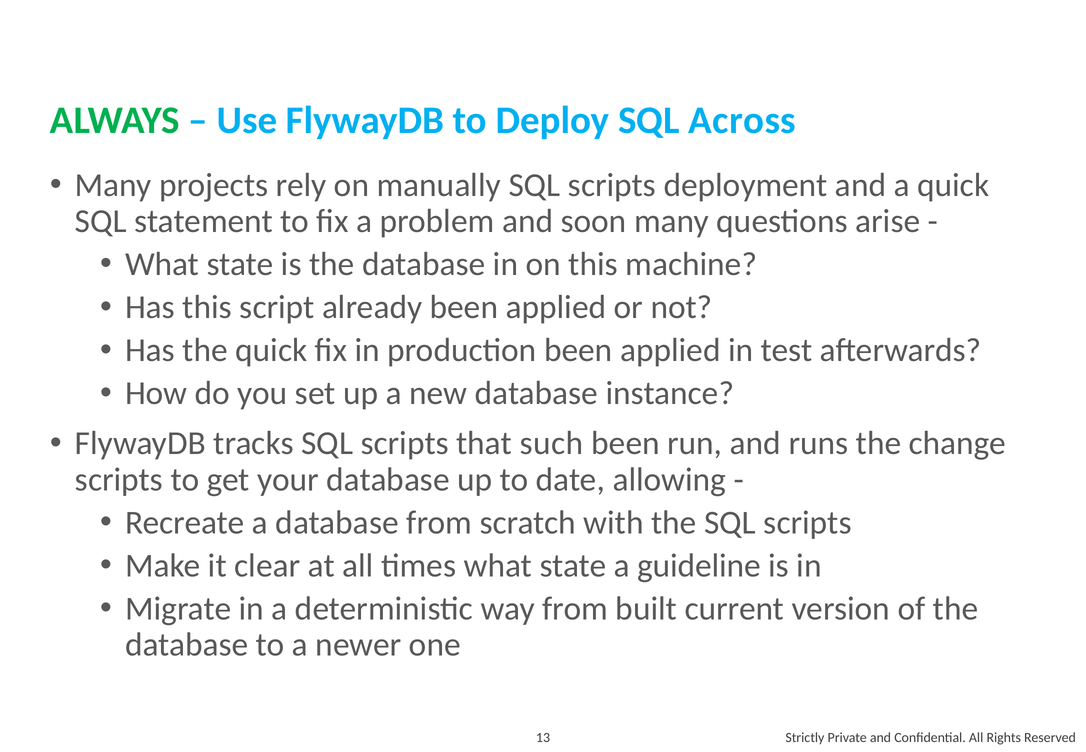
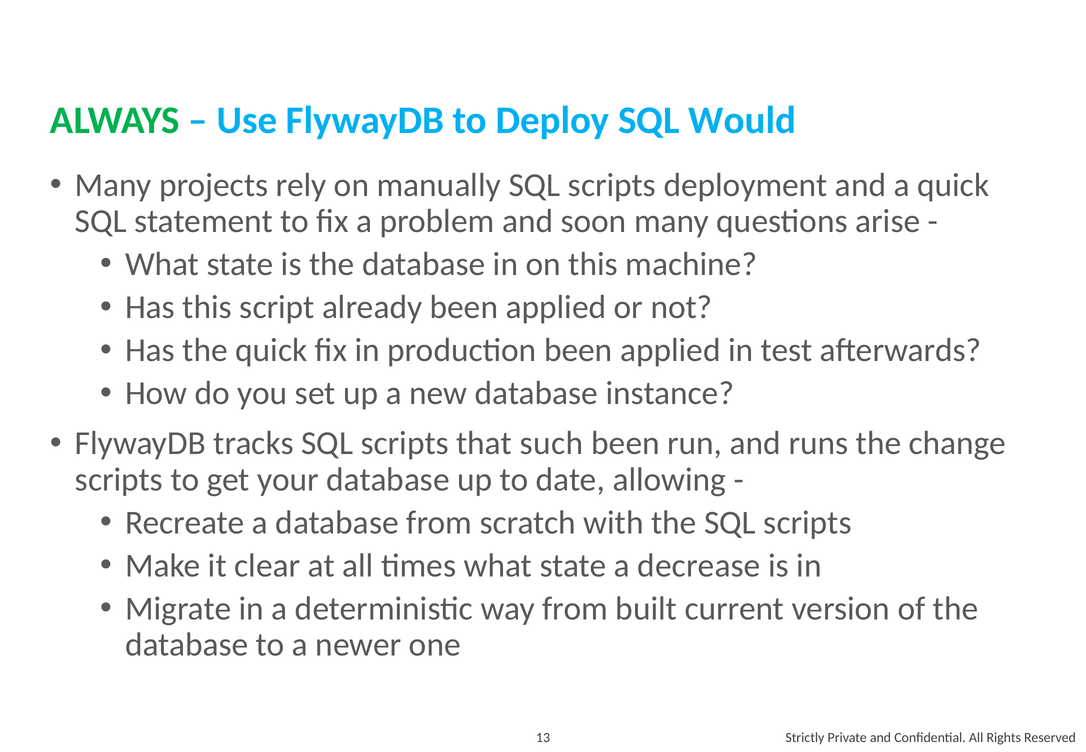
Across: Across -> Would
guideline: guideline -> decrease
